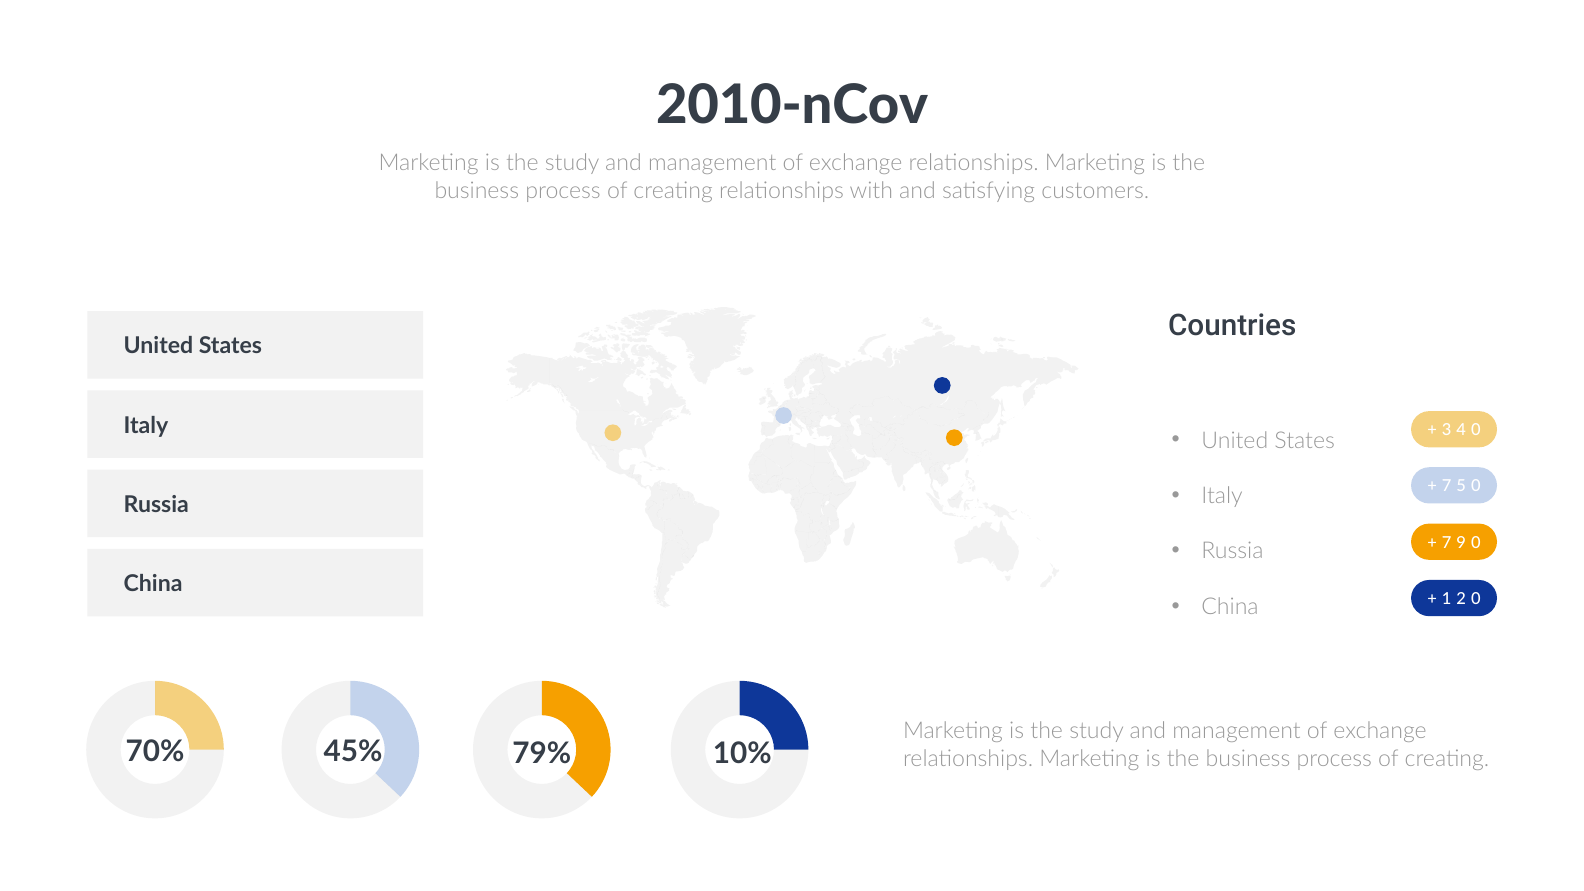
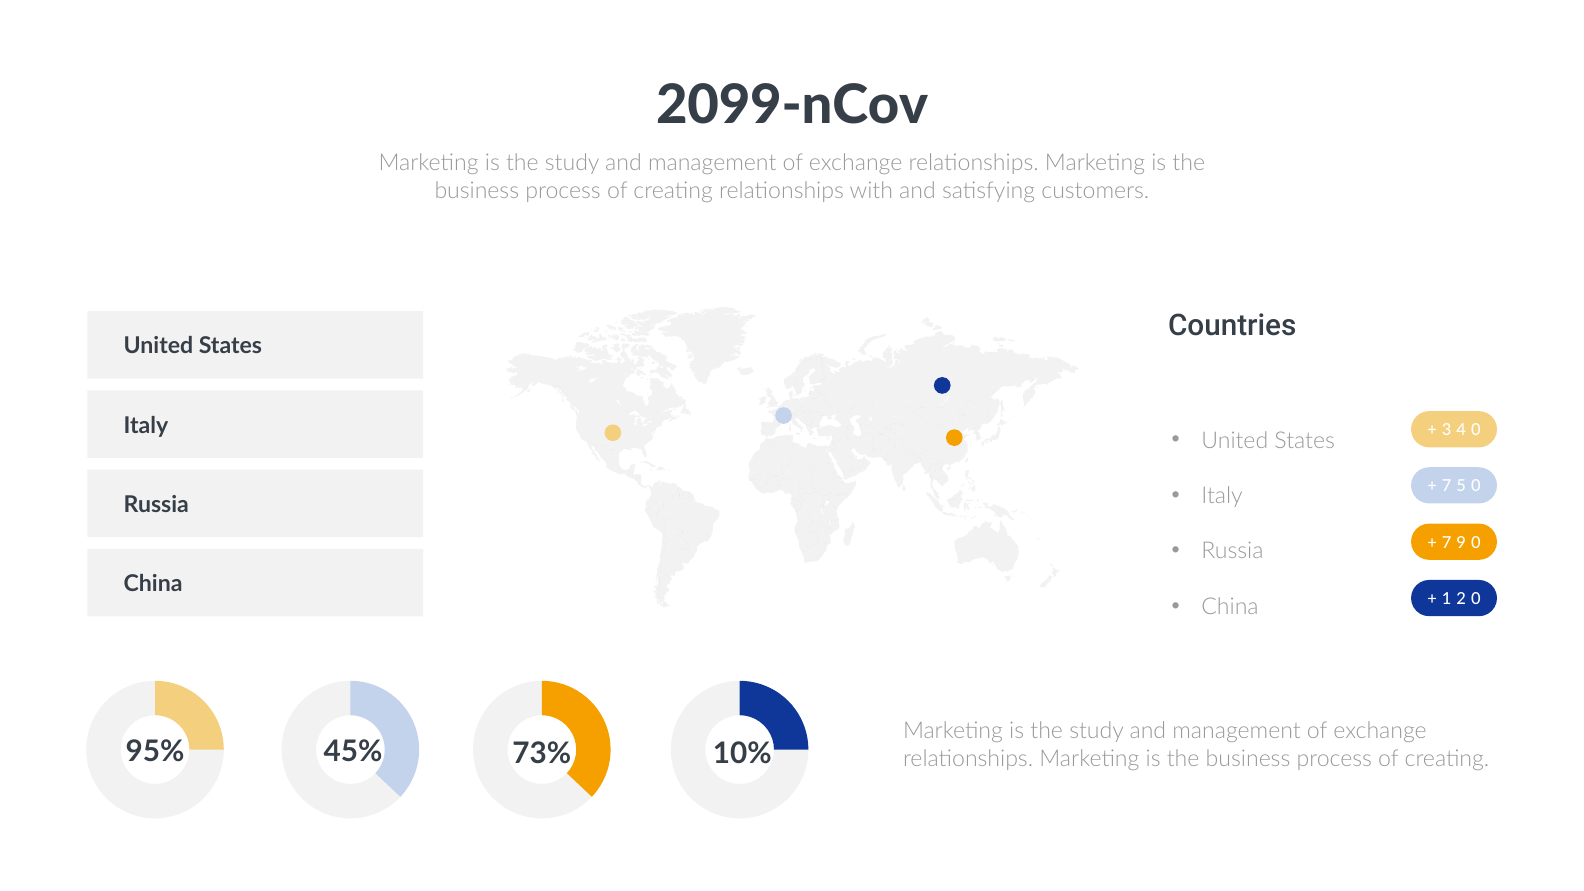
2010-nCov: 2010-nCov -> 2099-nCov
70%: 70% -> 95%
79%: 79% -> 73%
